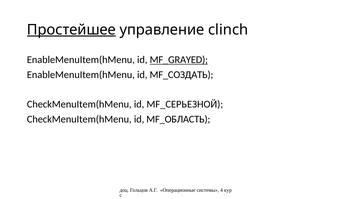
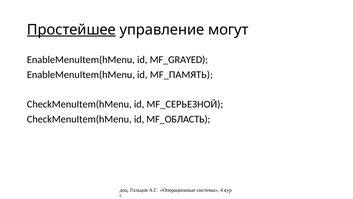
clinch: clinch -> могут
MF_GRAYED underline: present -> none
MF_СОЗДАТЬ: MF_СОЗДАТЬ -> MF_ПАМЯТЬ
